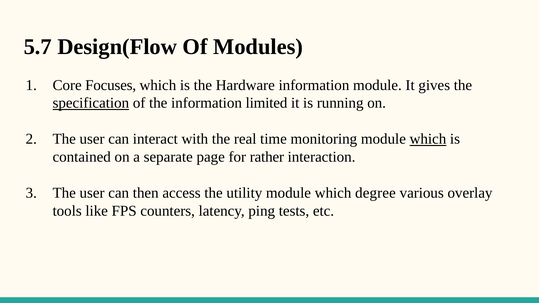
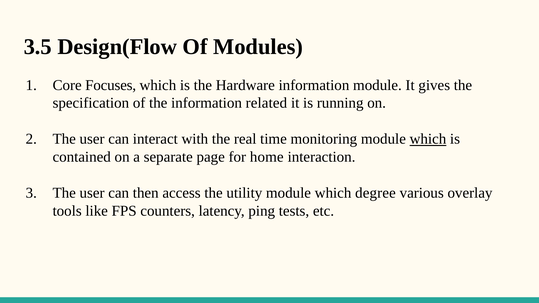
5.7: 5.7 -> 3.5
specification underline: present -> none
limited: limited -> related
rather: rather -> home
